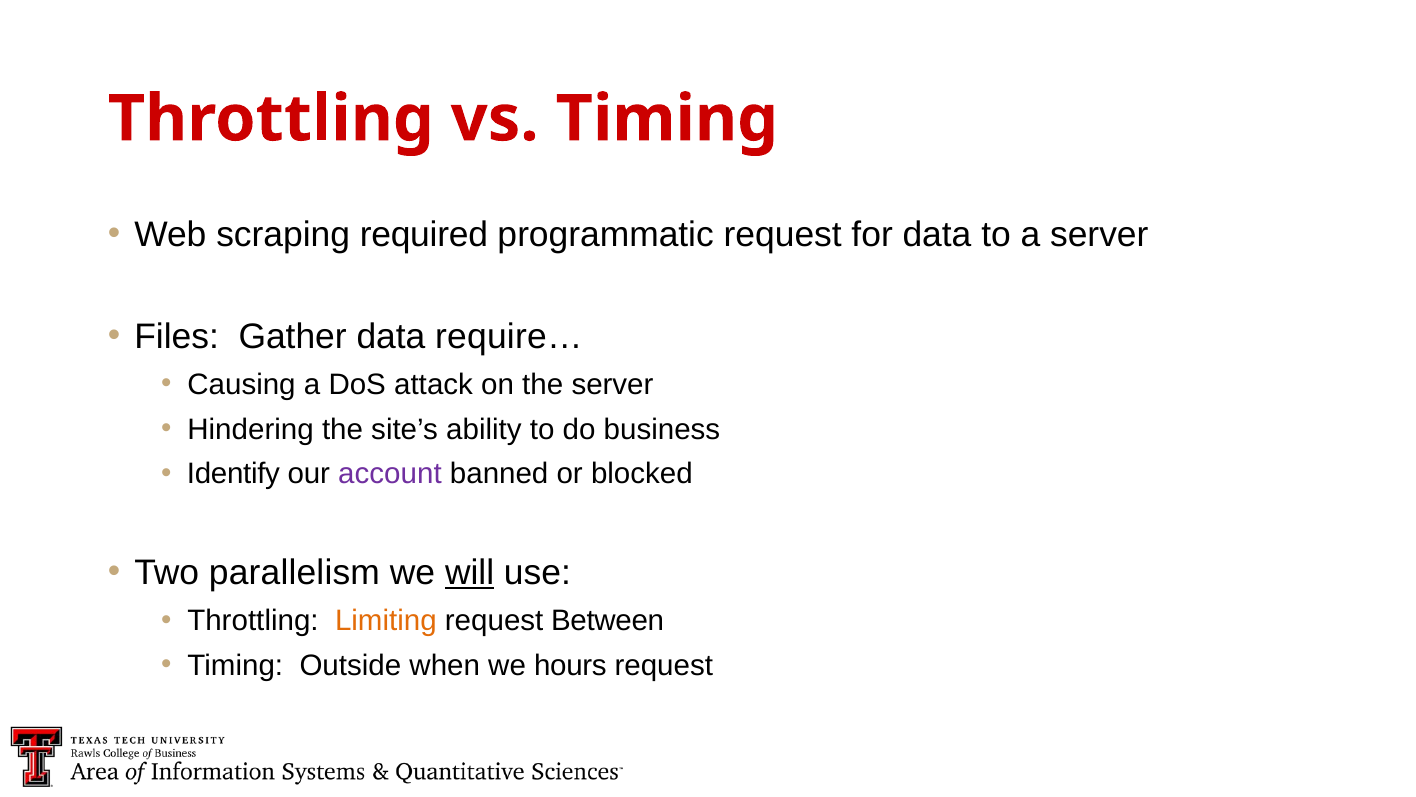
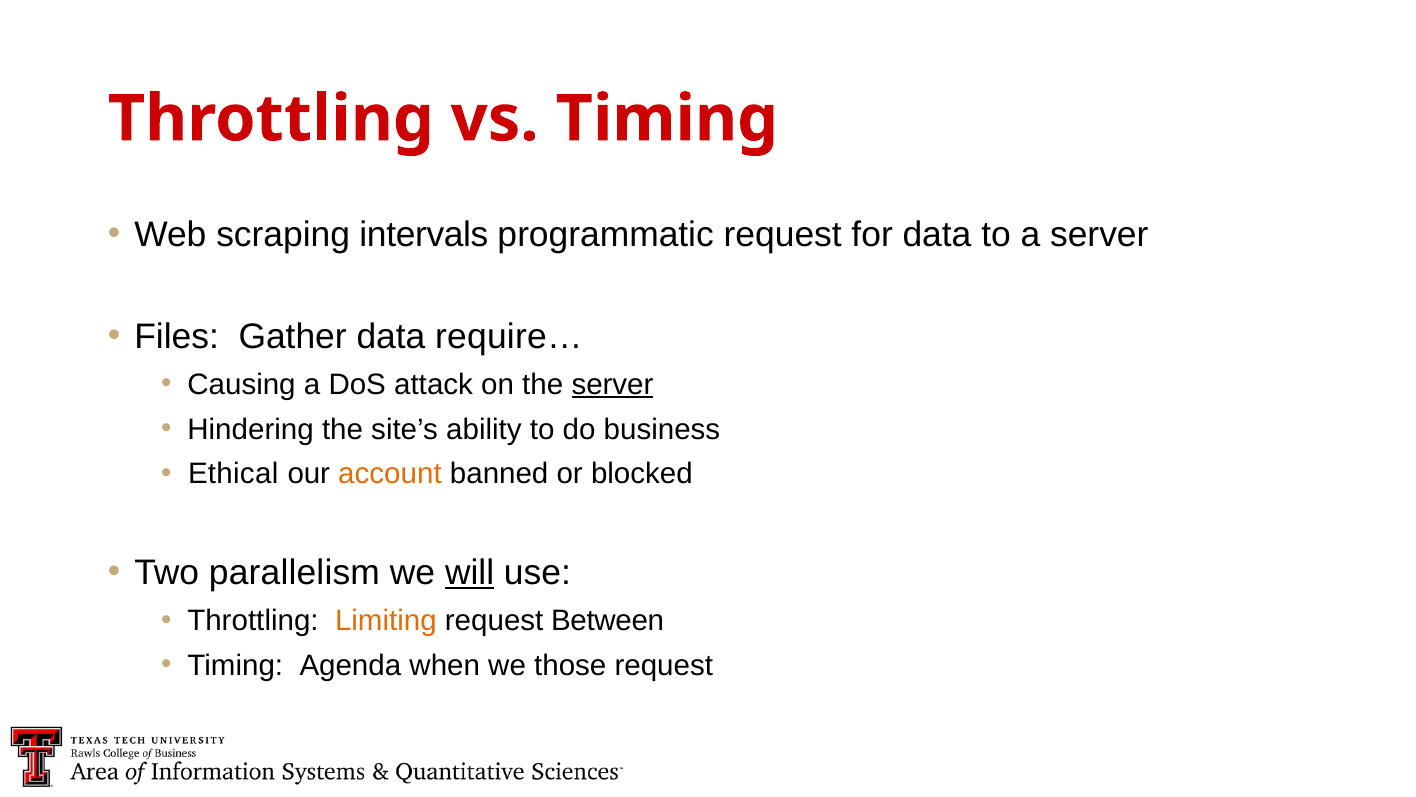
required: required -> intervals
server at (612, 384) underline: none -> present
Identify: Identify -> Ethical
account colour: purple -> orange
Outside: Outside -> Agenda
hours: hours -> those
